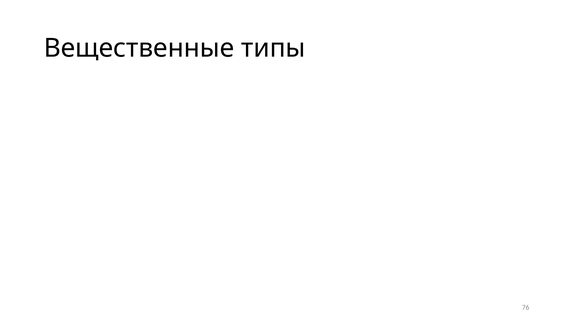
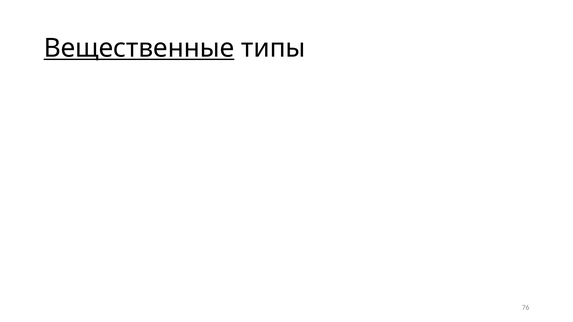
Вещественные underline: none -> present
